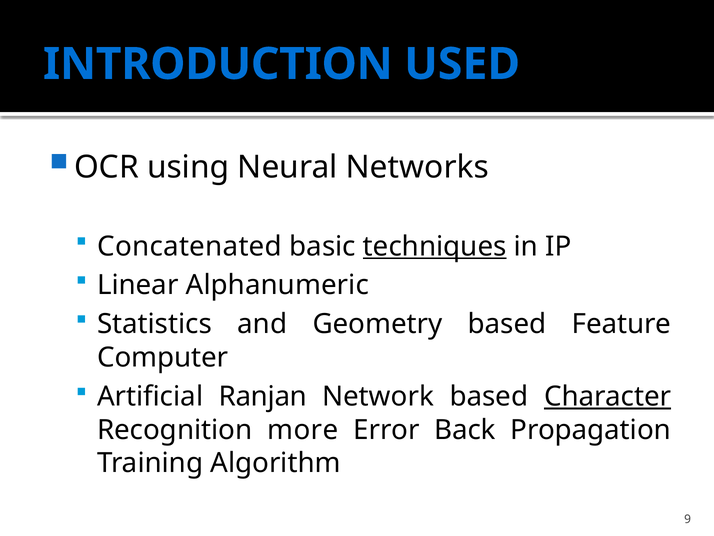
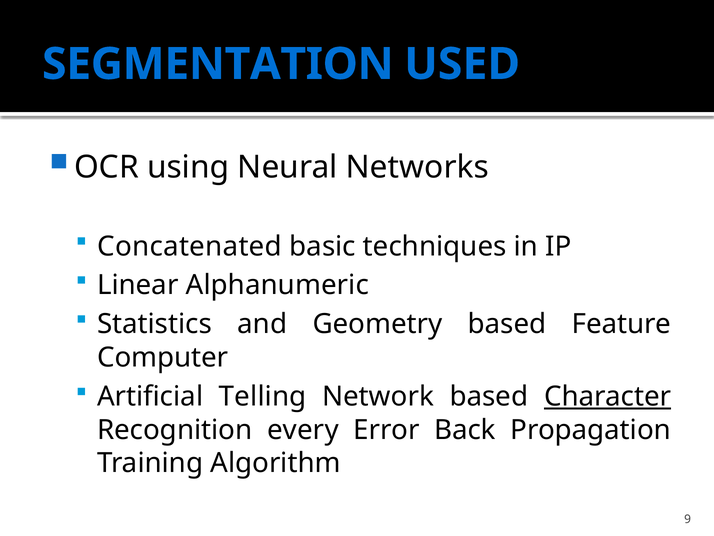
INTRODUCTION: INTRODUCTION -> SEGMENTATION
techniques underline: present -> none
Ranjan: Ranjan -> Telling
more: more -> every
